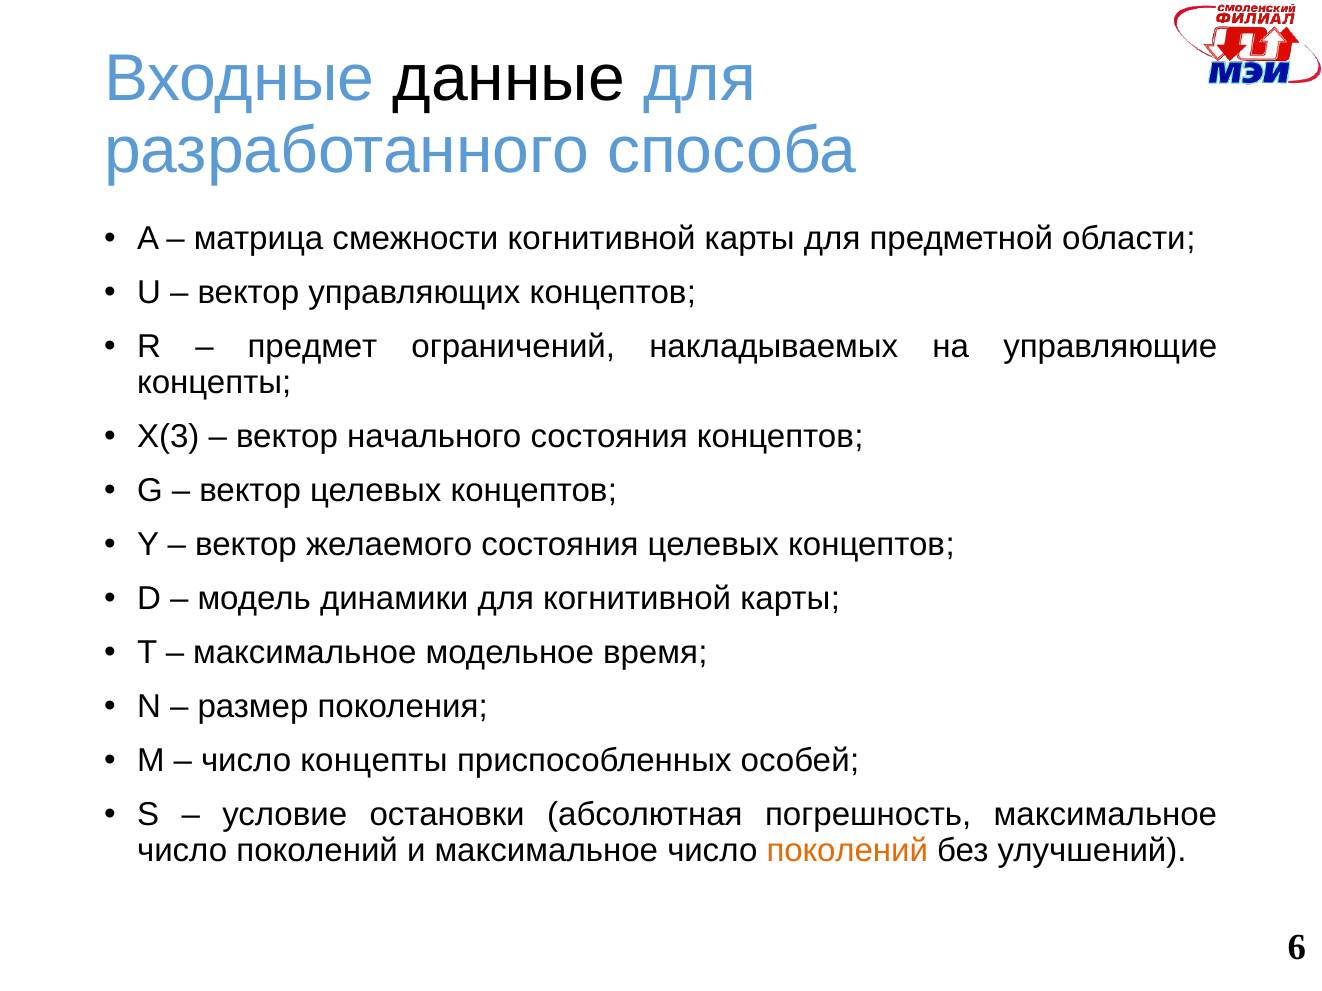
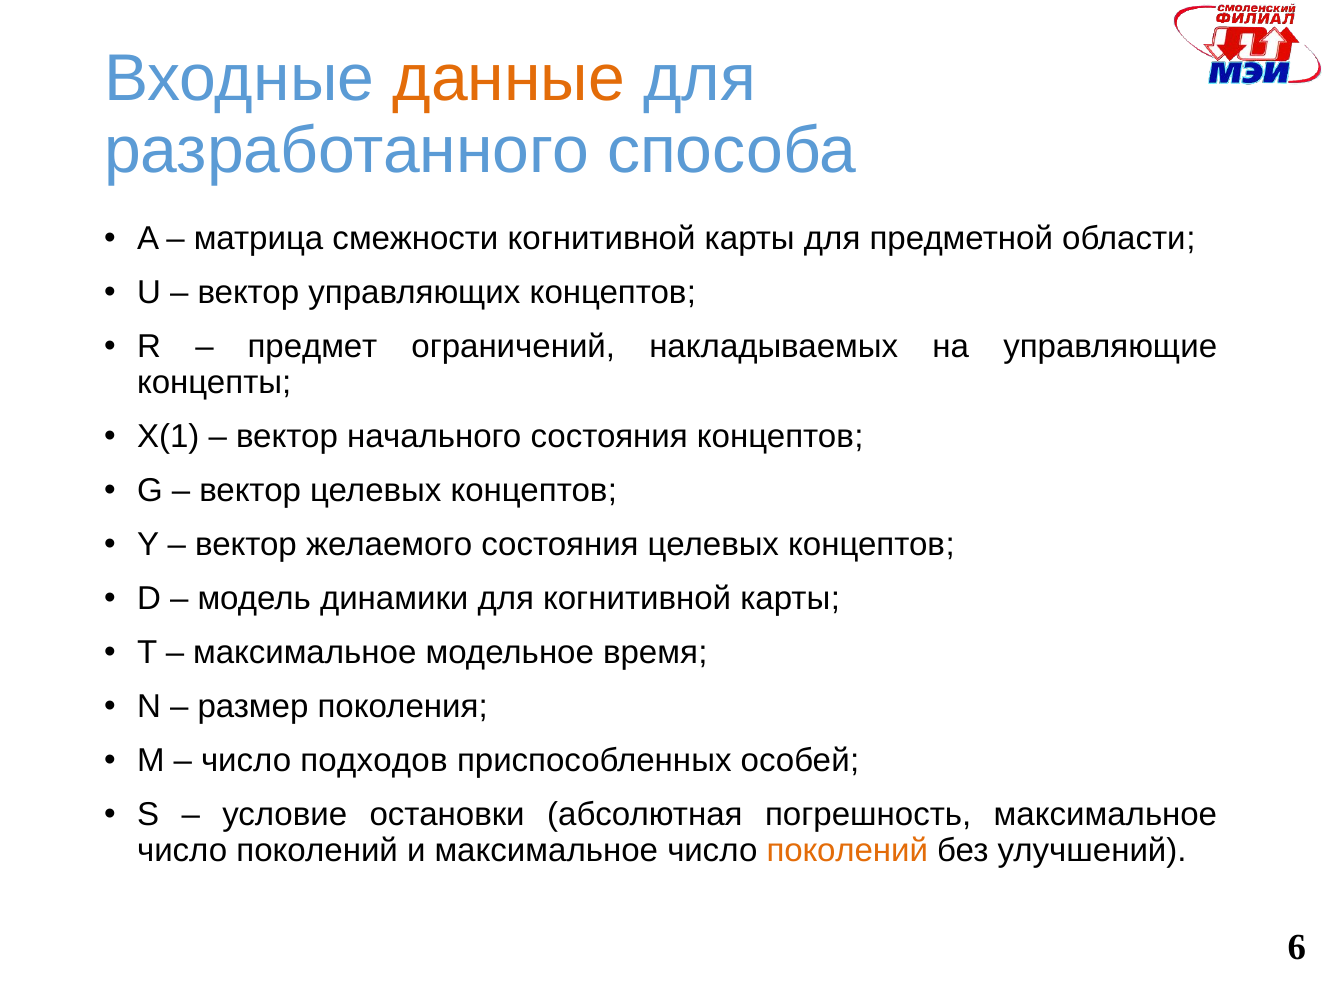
данные colour: black -> orange
X(3: X(3 -> X(1
число концепты: концепты -> подходов
